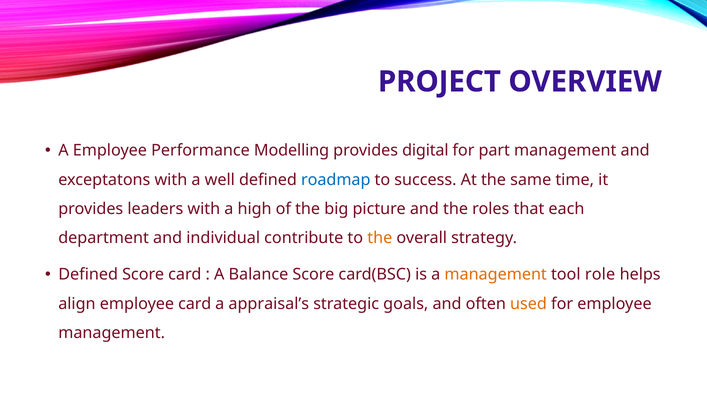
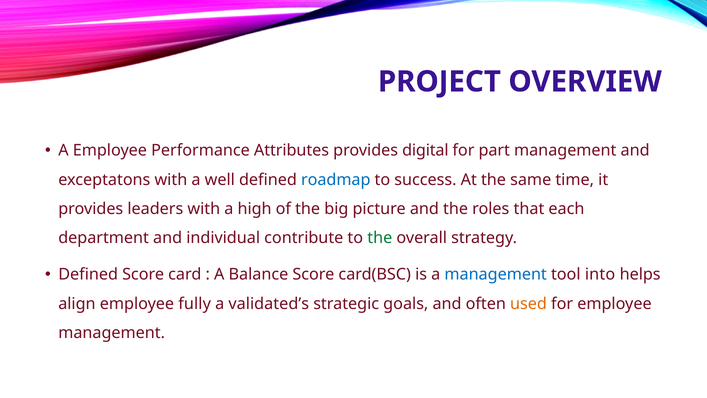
Modelling: Modelling -> Attributes
the at (380, 238) colour: orange -> green
management at (496, 274) colour: orange -> blue
role: role -> into
employee card: card -> fully
appraisal’s: appraisal’s -> validated’s
